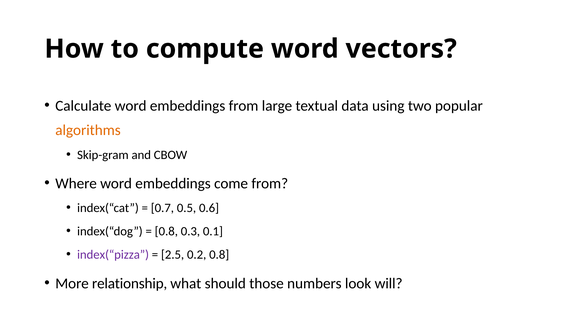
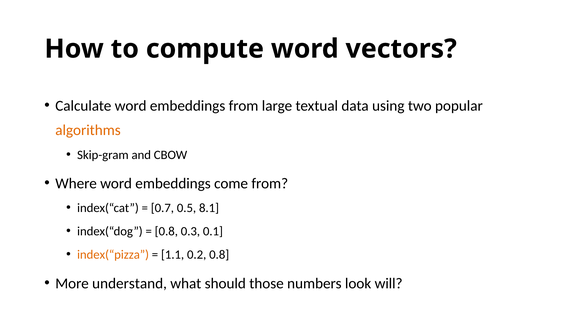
0.6: 0.6 -> 8.1
index(“pizza colour: purple -> orange
2.5: 2.5 -> 1.1
relationship: relationship -> understand
